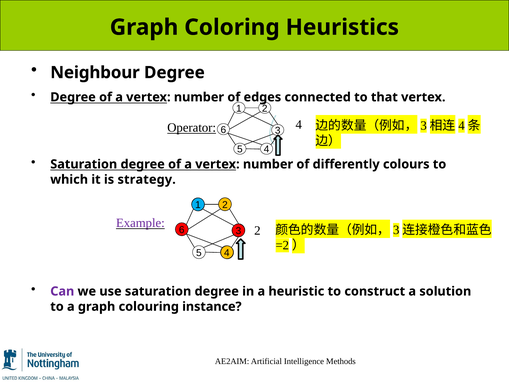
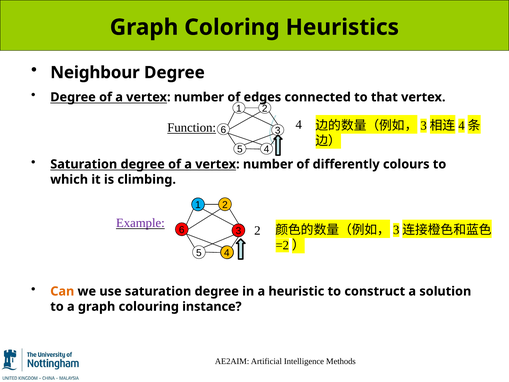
Operator: Operator -> Function
strategy: strategy -> climbing
Can colour: purple -> orange
